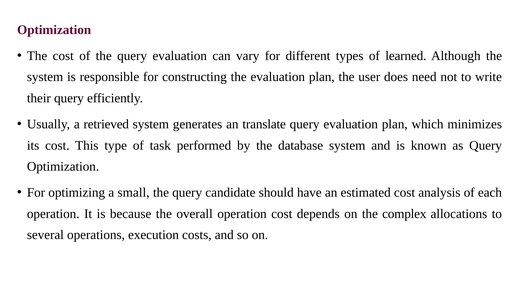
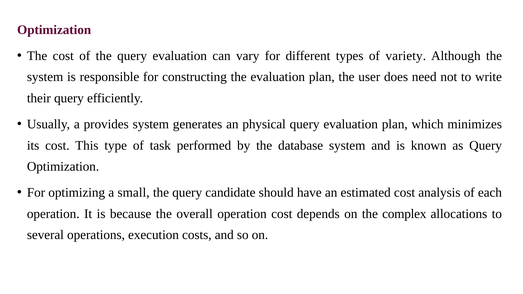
learned: learned -> variety
retrieved: retrieved -> provides
translate: translate -> physical
